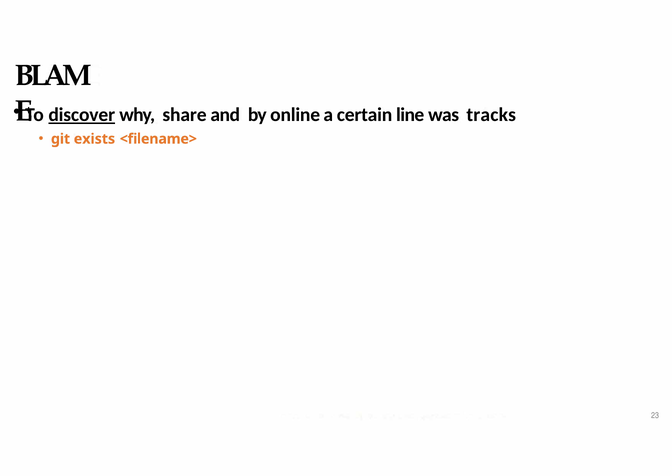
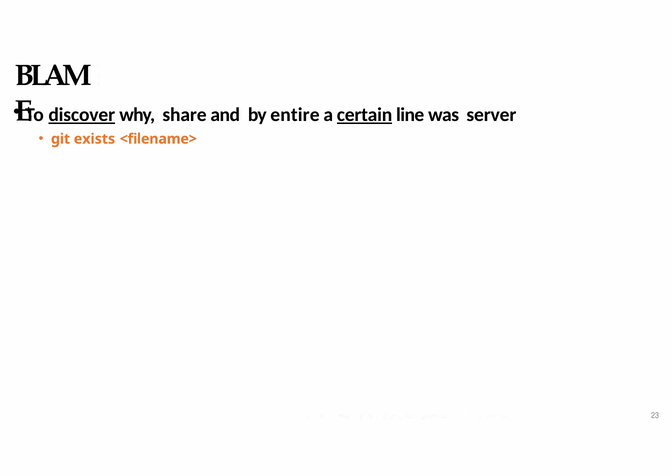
online: online -> entire
certain underline: none -> present
tracks: tracks -> server
